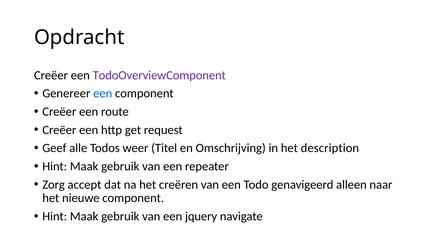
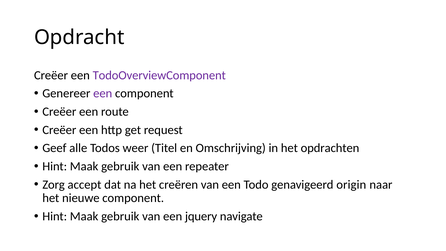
een at (103, 93) colour: blue -> purple
description: description -> opdrachten
alleen: alleen -> origin
